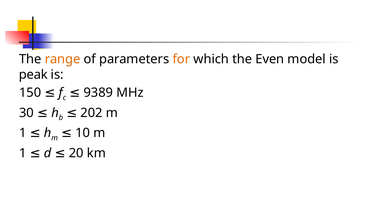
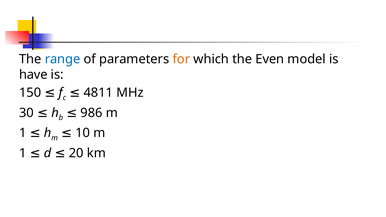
range colour: orange -> blue
peak: peak -> have
9389: 9389 -> 4811
202: 202 -> 986
